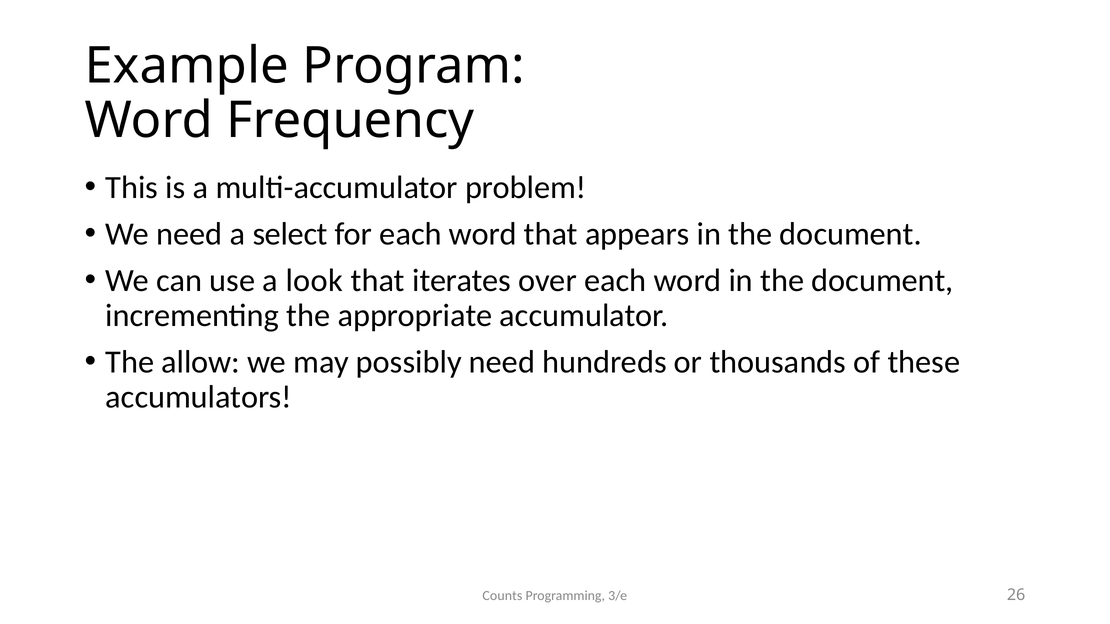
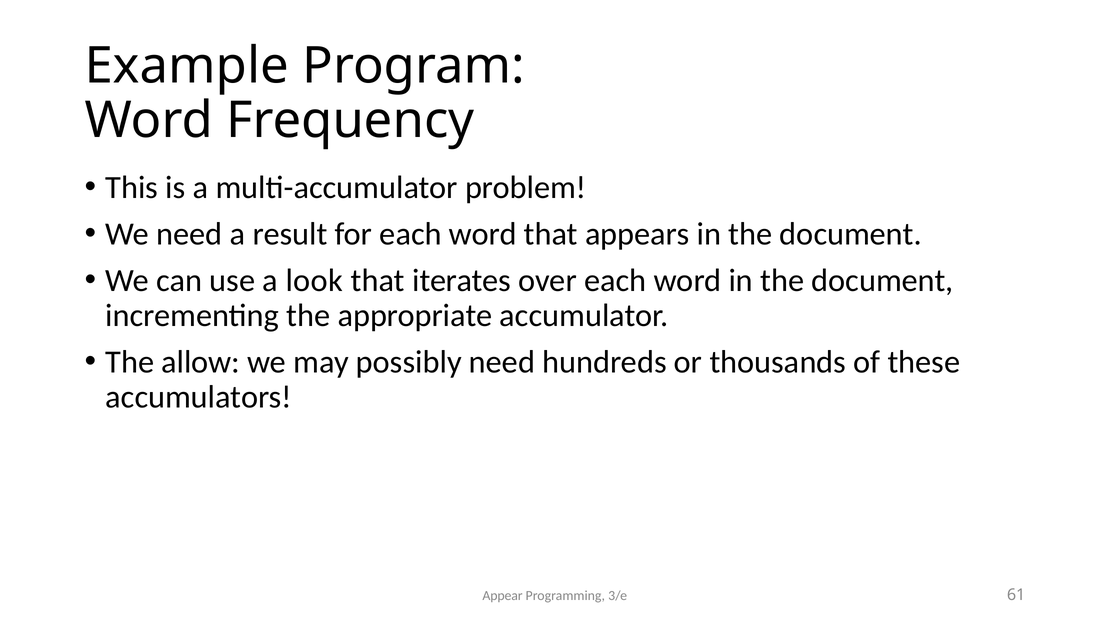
select: select -> result
Counts: Counts -> Appear
26: 26 -> 61
